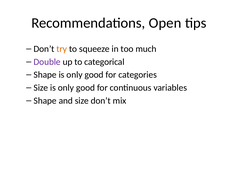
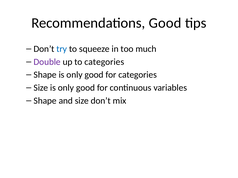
Recommendations Open: Open -> Good
try colour: orange -> blue
to categorical: categorical -> categories
